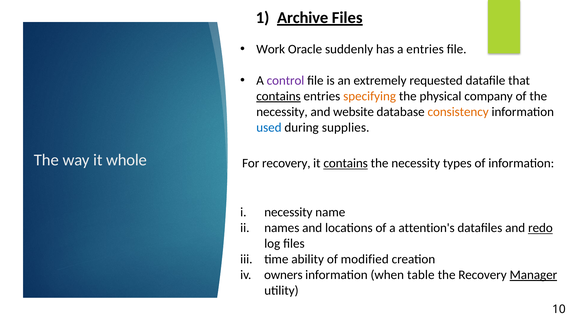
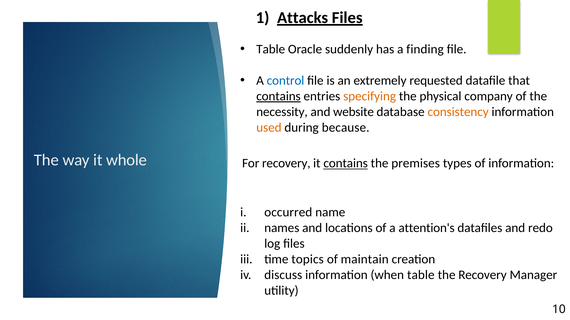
Archive: Archive -> Attacks
Work at (271, 49): Work -> Table
a entries: entries -> finding
control colour: purple -> blue
used colour: blue -> orange
supplies: supplies -> because
necessity at (416, 164): necessity -> premises
necessity at (288, 213): necessity -> occurred
redo underline: present -> none
ability: ability -> topics
modified: modified -> maintain
owners: owners -> discuss
Manager underline: present -> none
